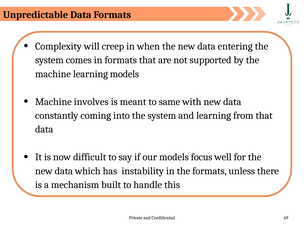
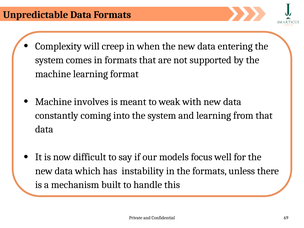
learning models: models -> format
same: same -> weak
